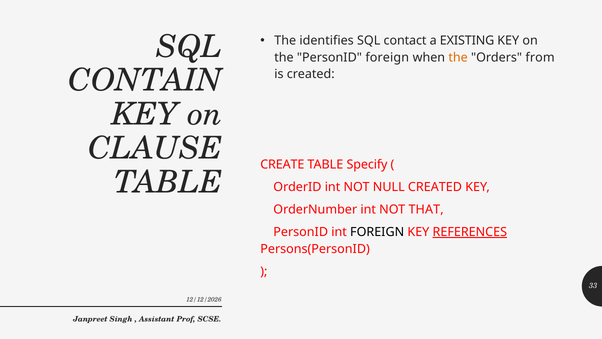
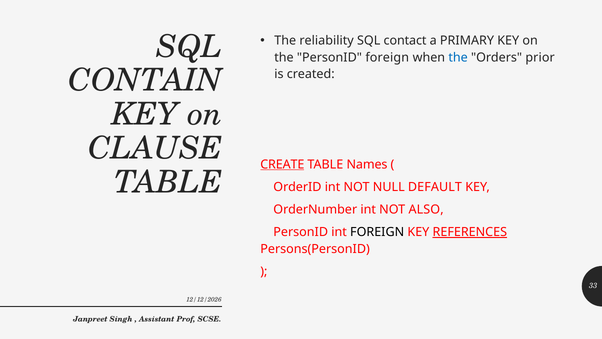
identifies: identifies -> reliability
EXISTING: EXISTING -> PRIMARY
the at (458, 57) colour: orange -> blue
from: from -> prior
CREATE underline: none -> present
Specify: Specify -> Names
NULL CREATED: CREATED -> DEFAULT
THAT: THAT -> ALSO
